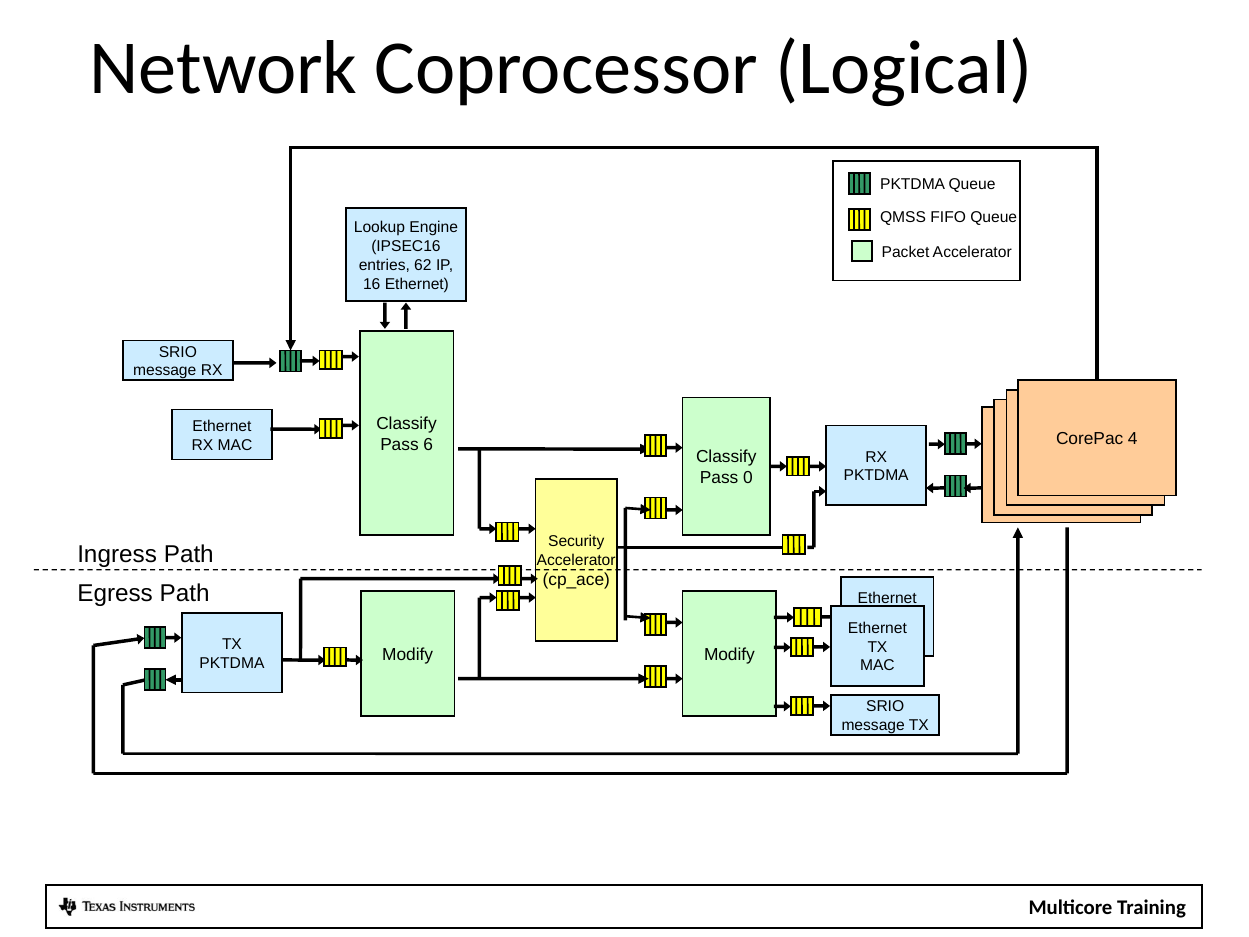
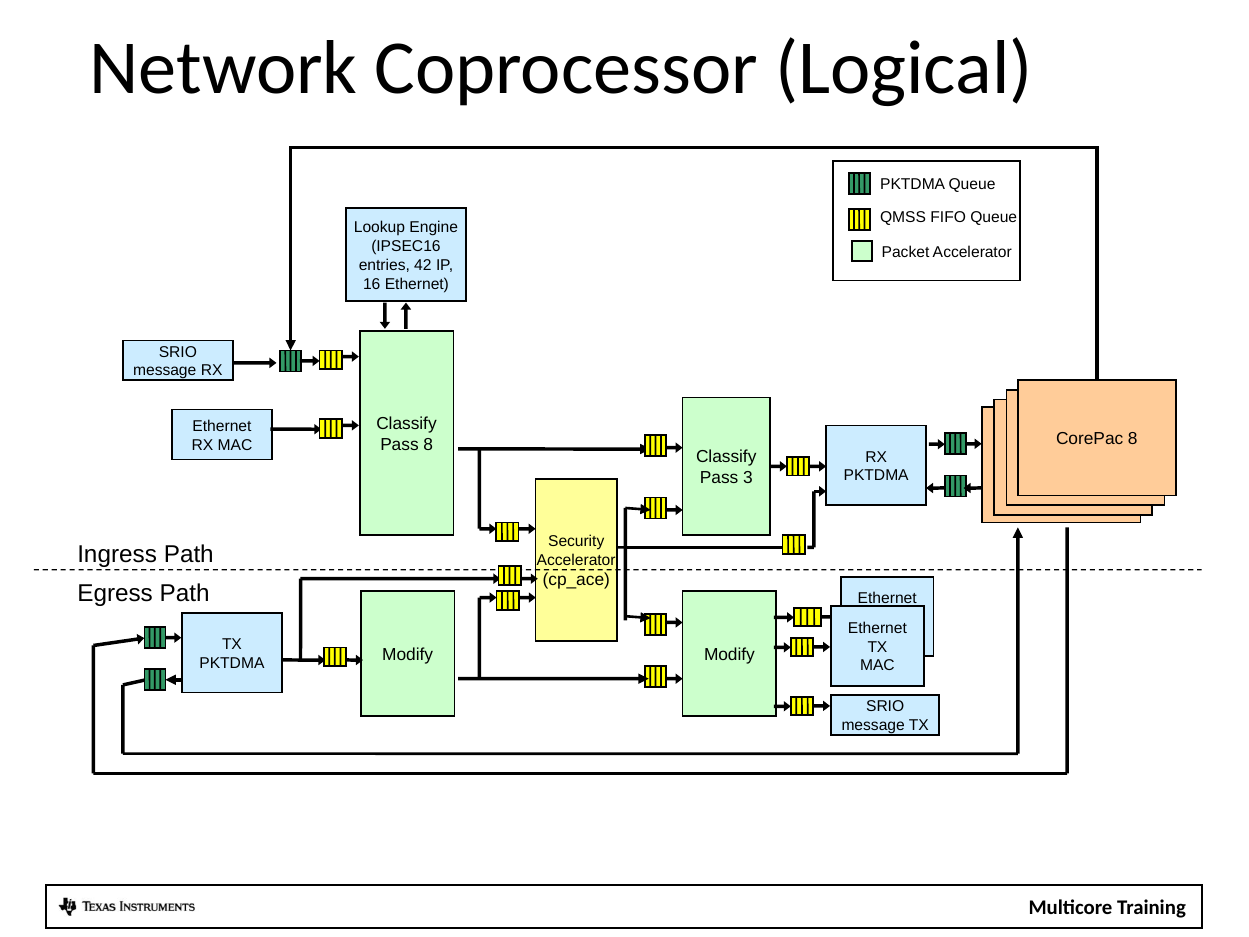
62: 62 -> 42
4 at (1133, 439): 4 -> 8
Pass 6: 6 -> 8
Pass 0: 0 -> 3
